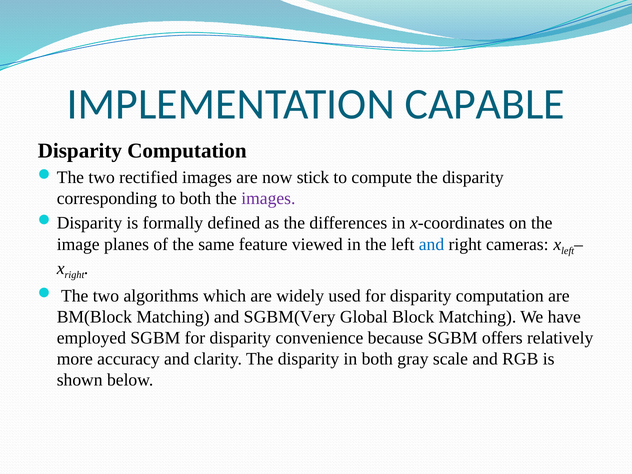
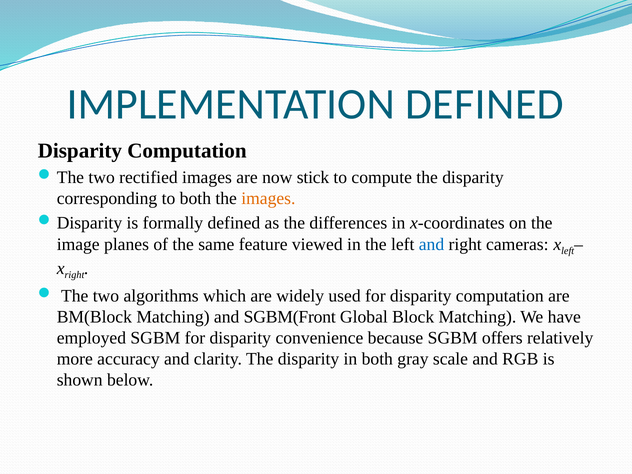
IMPLEMENTATION CAPABLE: CAPABLE -> DEFINED
images at (268, 199) colour: purple -> orange
SGBM(Very: SGBM(Very -> SGBM(Front
